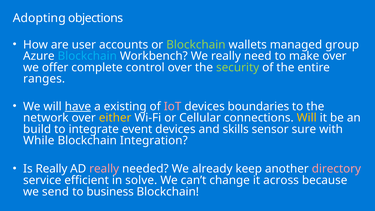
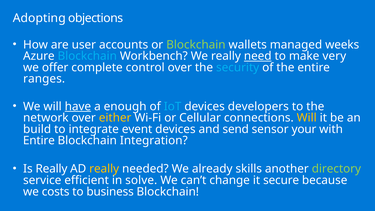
group: group -> weeks
need underline: none -> present
make over: over -> very
security colour: light green -> light blue
existing: existing -> enough
IoT colour: pink -> light blue
boundaries: boundaries -> developers
skills: skills -> send
sure: sure -> your
While at (39, 141): While -> Entire
really at (104, 169) colour: pink -> yellow
keep: keep -> skills
directory colour: pink -> light green
across: across -> secure
send: send -> costs
